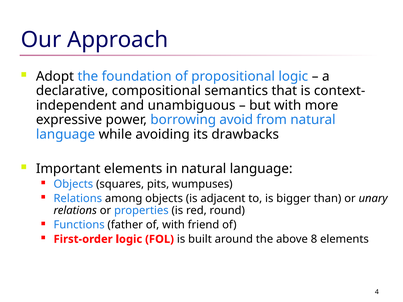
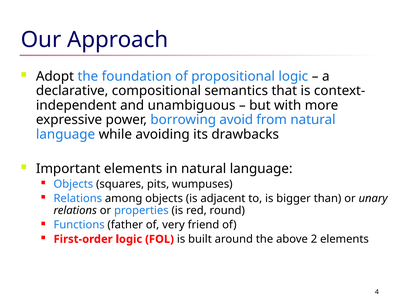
of with: with -> very
8: 8 -> 2
